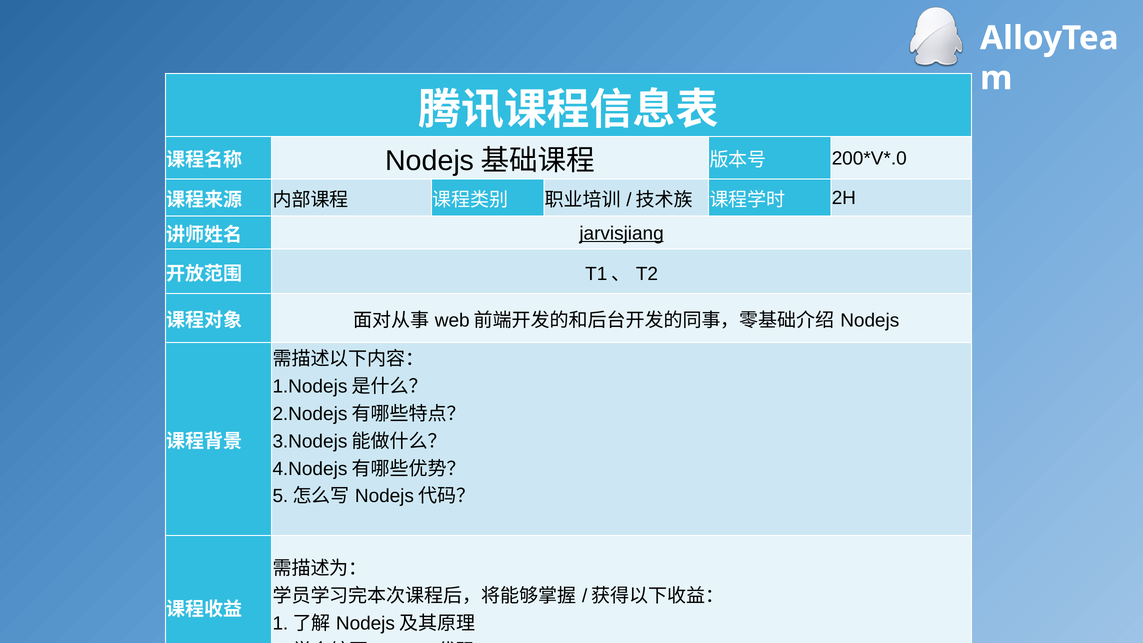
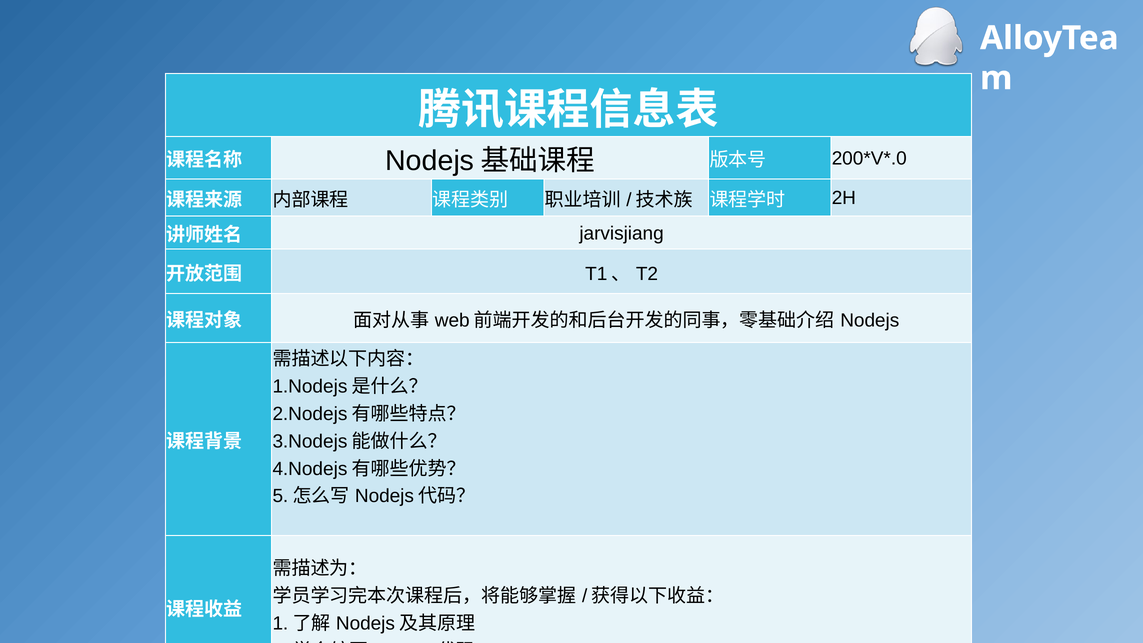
jarvisjiang underline: present -> none
